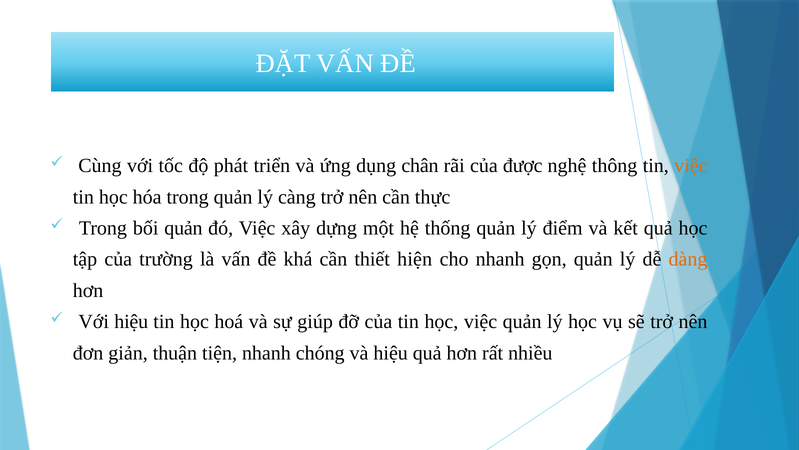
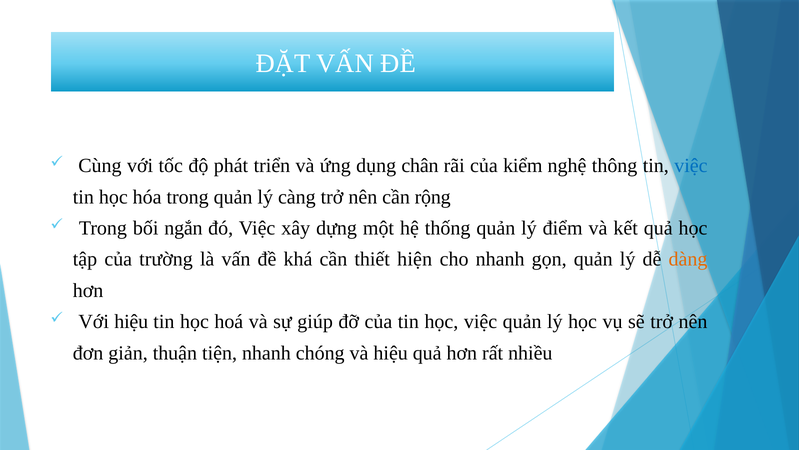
được: được -> kiểm
việc at (691, 166) colour: orange -> blue
thực: thực -> rộng
bối quản: quản -> ngắn
